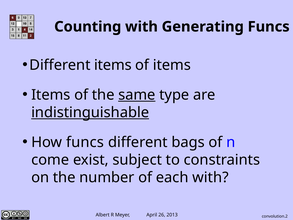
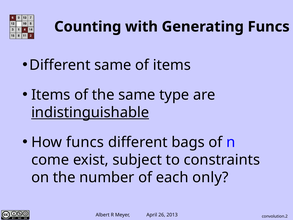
Different items: items -> same
same at (137, 95) underline: present -> none
each with: with -> only
